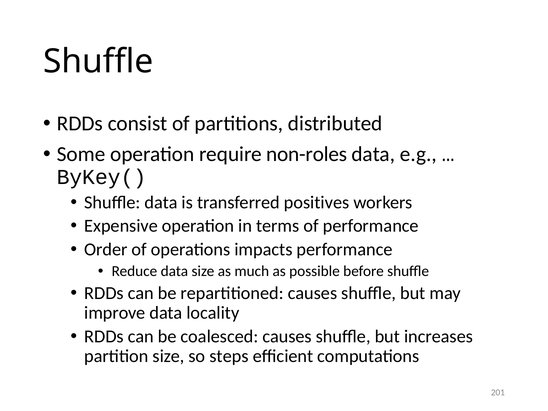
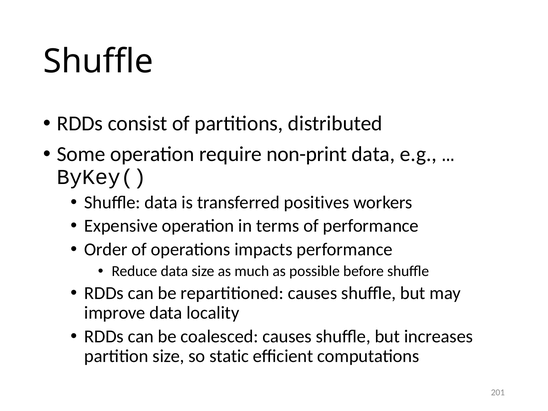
non-roles: non-roles -> non-print
steps: steps -> static
